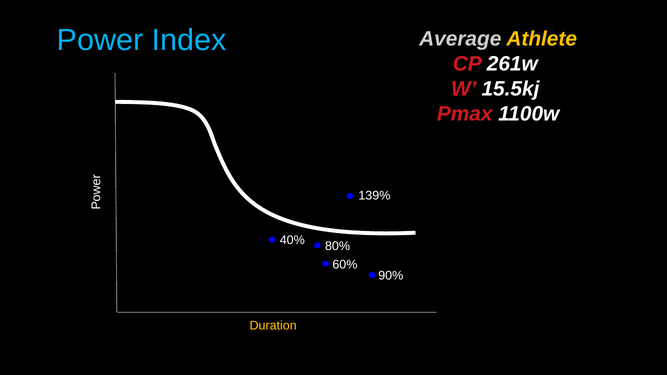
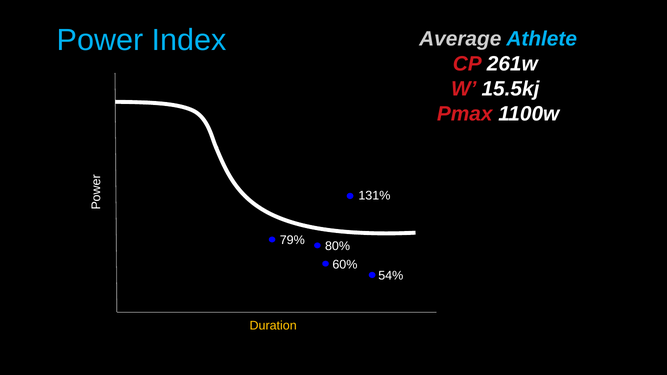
Athlete colour: yellow -> light blue
139%: 139% -> 131%
40%: 40% -> 79%
90%: 90% -> 54%
